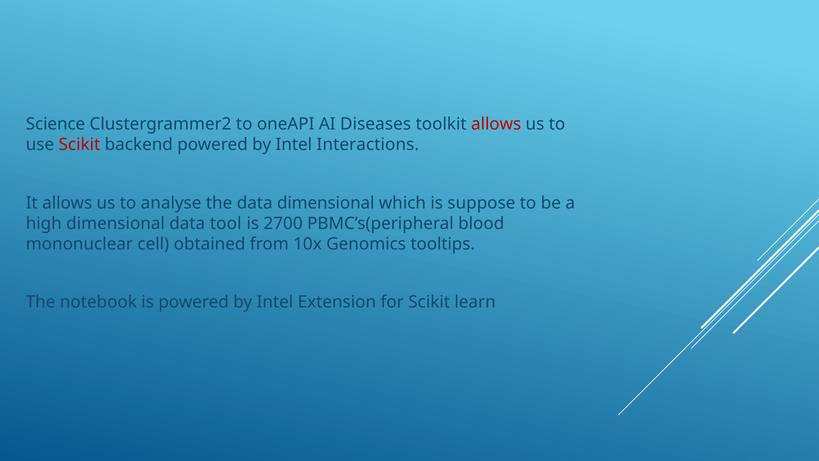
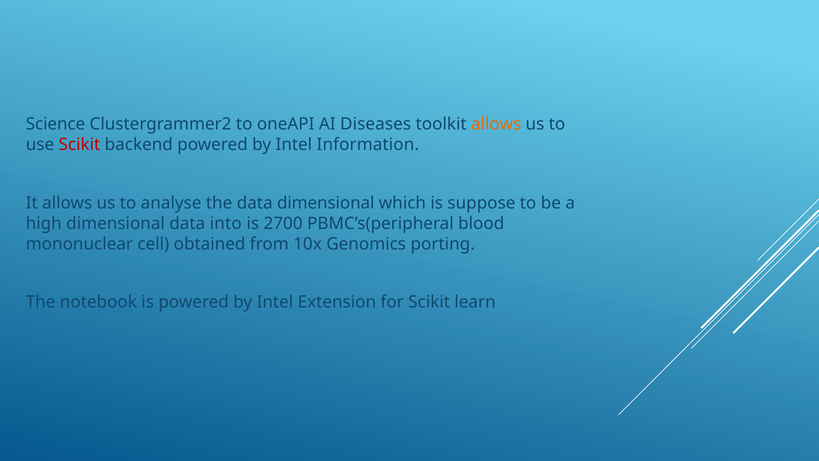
allows at (496, 124) colour: red -> orange
Interactions: Interactions -> Information
tool: tool -> into
tooltips: tooltips -> porting
